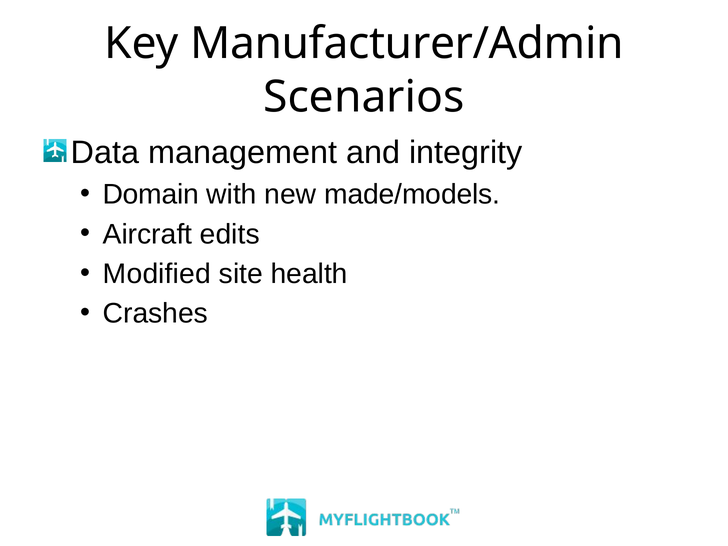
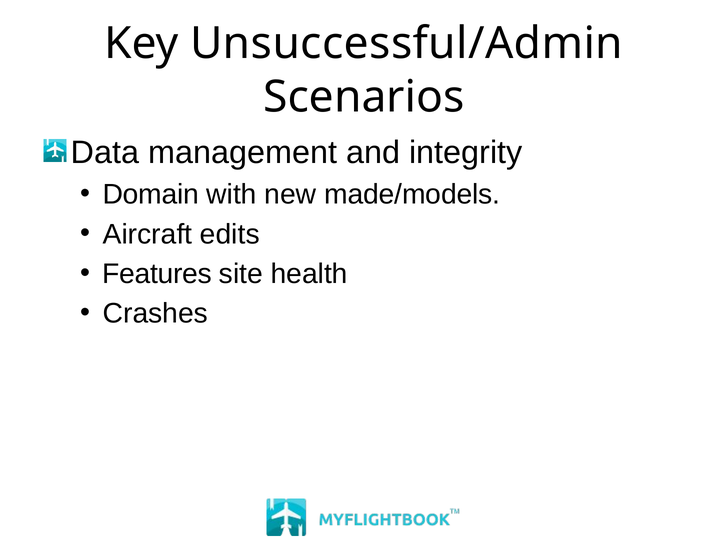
Manufacturer/Admin: Manufacturer/Admin -> Unsuccessful/Admin
Modified: Modified -> Features
